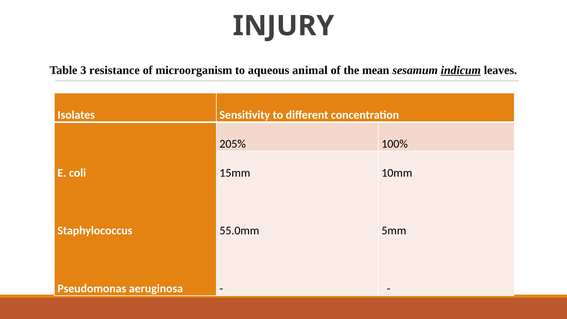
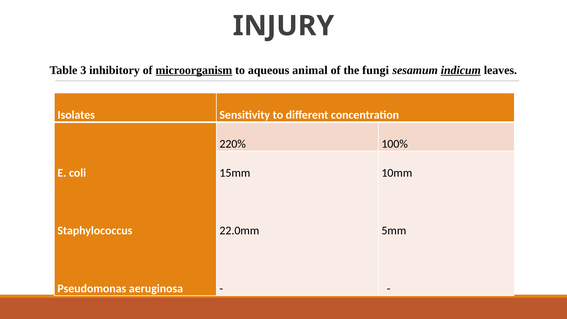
resistance: resistance -> inhibitory
microorganism underline: none -> present
mean: mean -> fungi
205%: 205% -> 220%
55.0mm: 55.0mm -> 22.0mm
